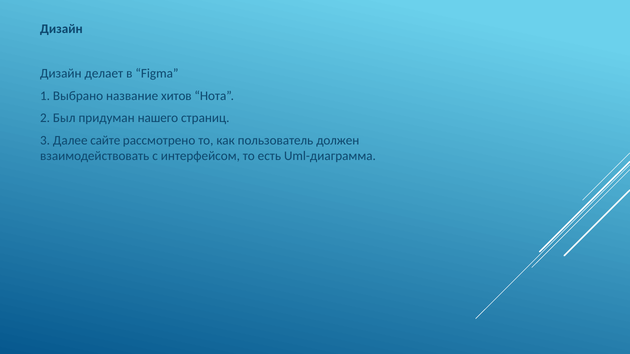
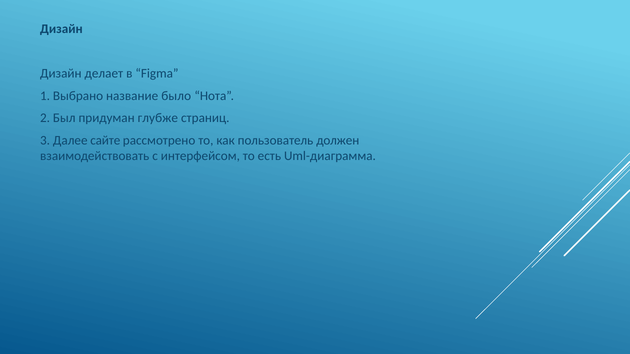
хитов: хитов -> было
нашего: нашего -> глубже
